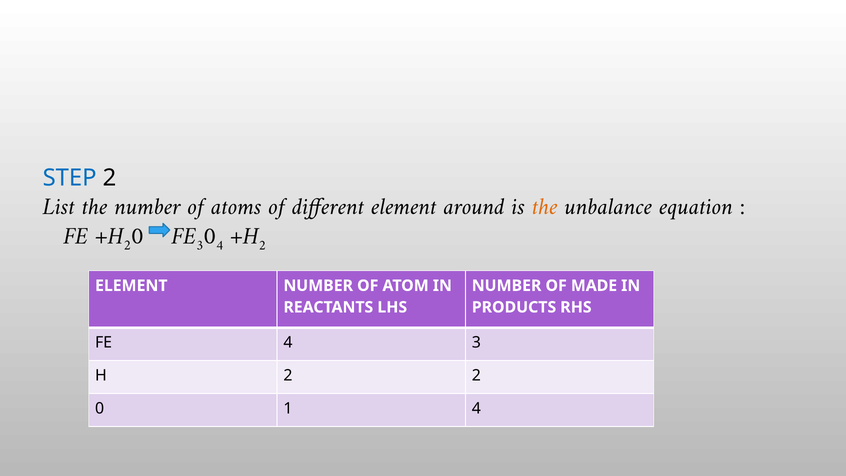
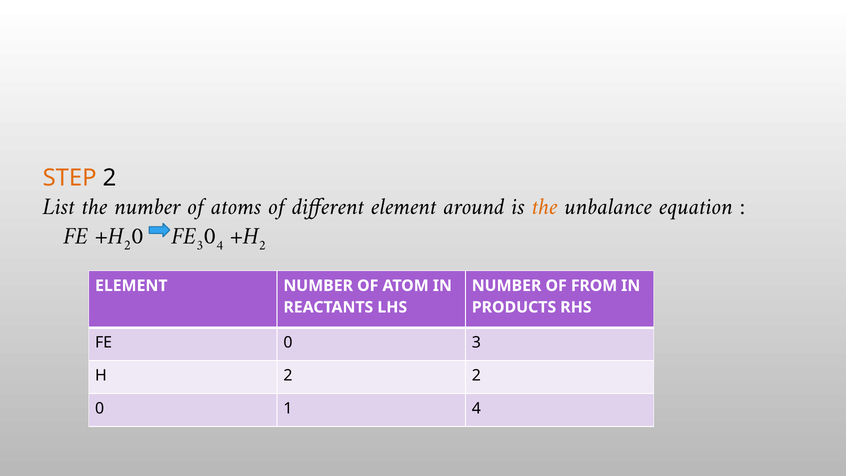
STEP colour: blue -> orange
MADE: MADE -> FROM
FE 4: 4 -> 0
